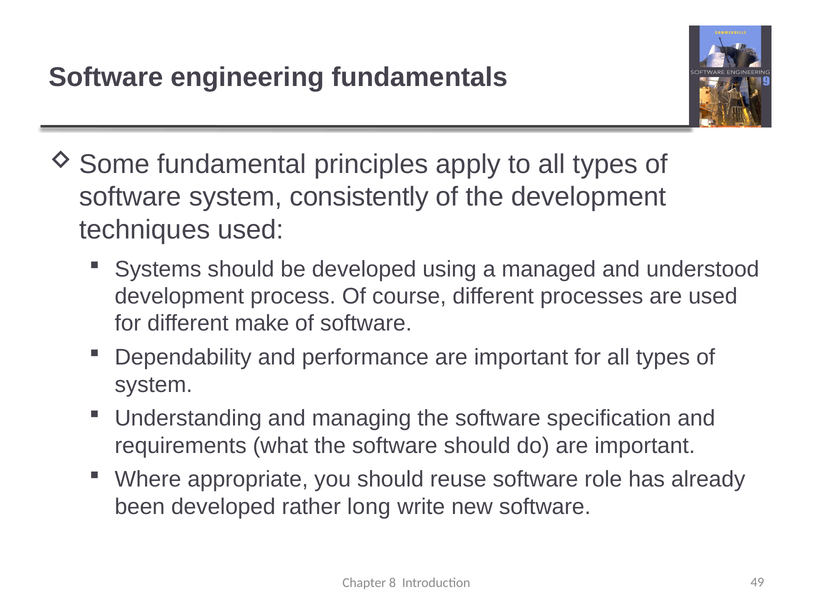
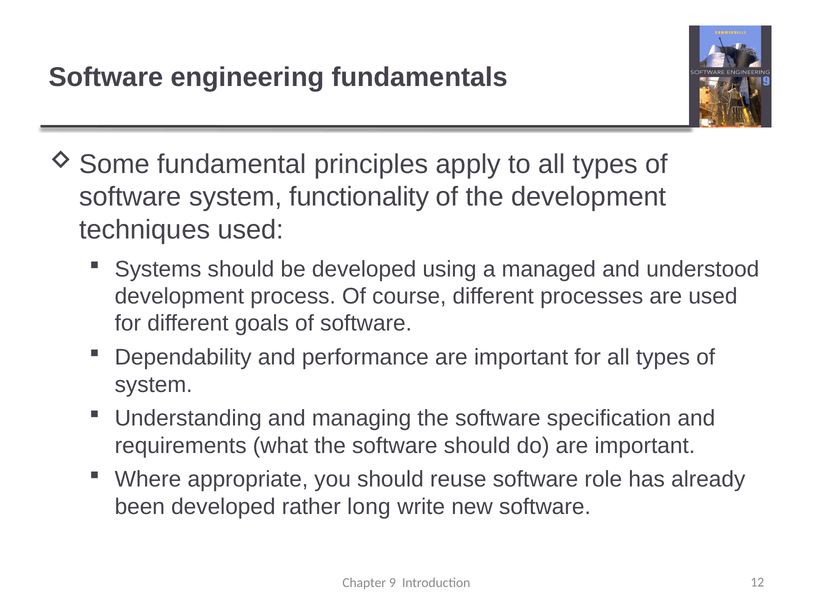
consistently: consistently -> functionality
make: make -> goals
8: 8 -> 9
49: 49 -> 12
